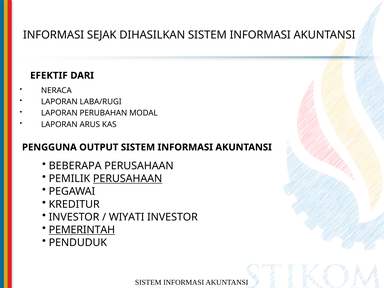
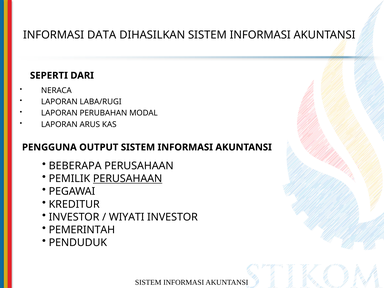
SEJAK: SEJAK -> DATA
EFEKTIF: EFEKTIF -> SEPERTI
PEMERINTAH underline: present -> none
